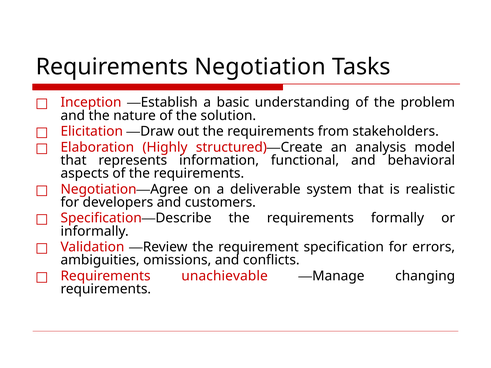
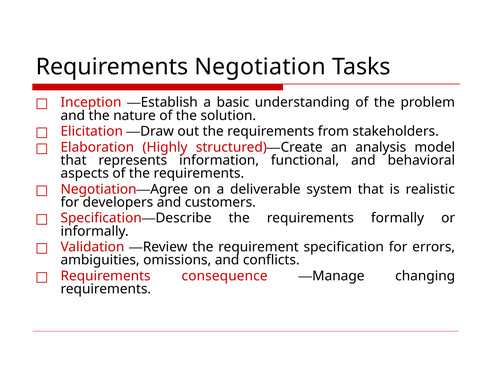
unachievable: unachievable -> consequence
